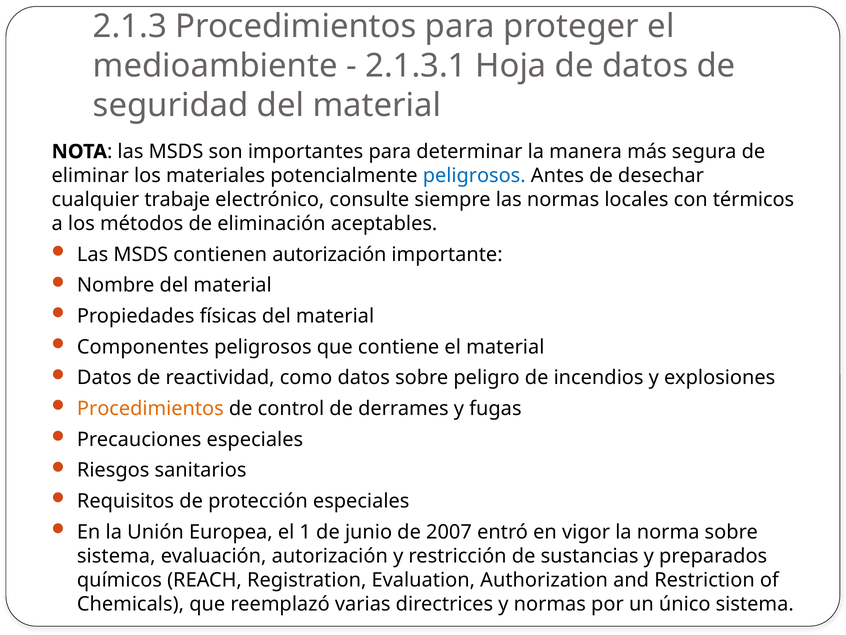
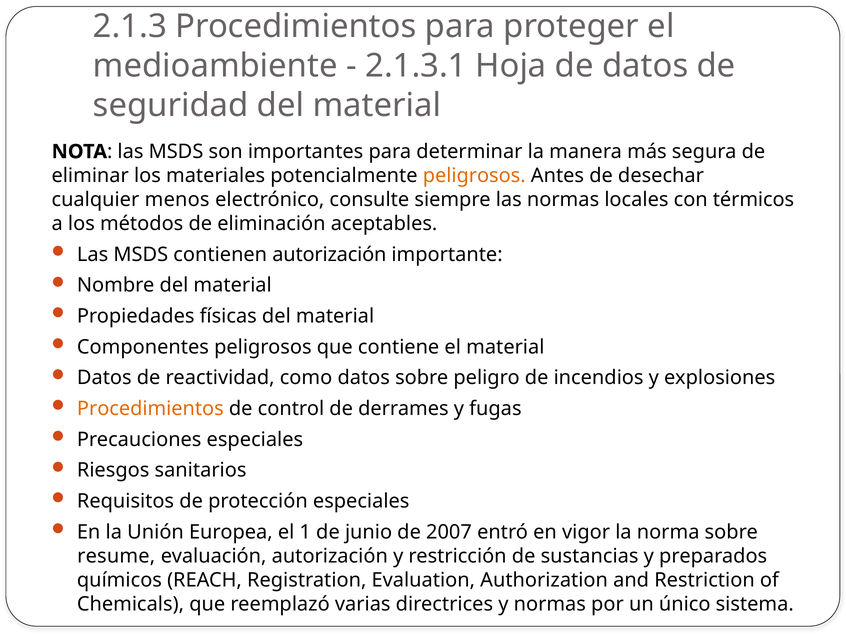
peligrosos at (474, 175) colour: blue -> orange
trabaje: trabaje -> menos
sistema at (116, 556): sistema -> resume
